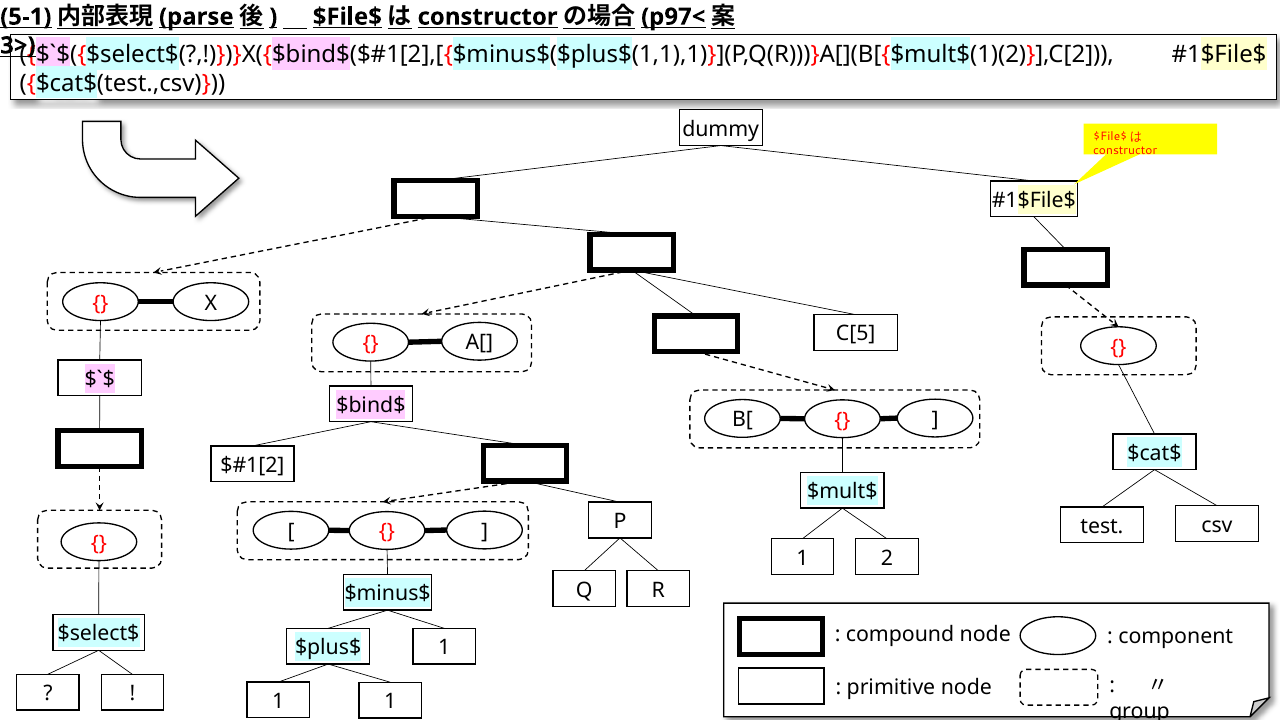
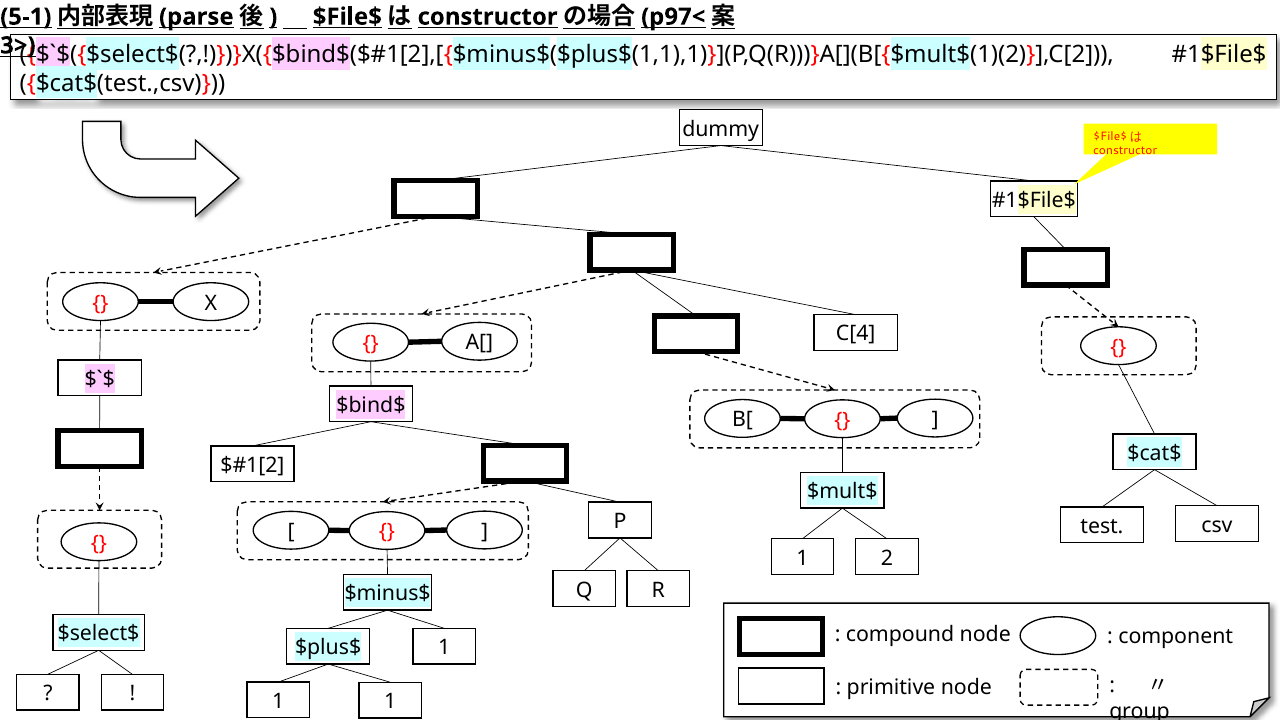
C[5: C[5 -> C[4
